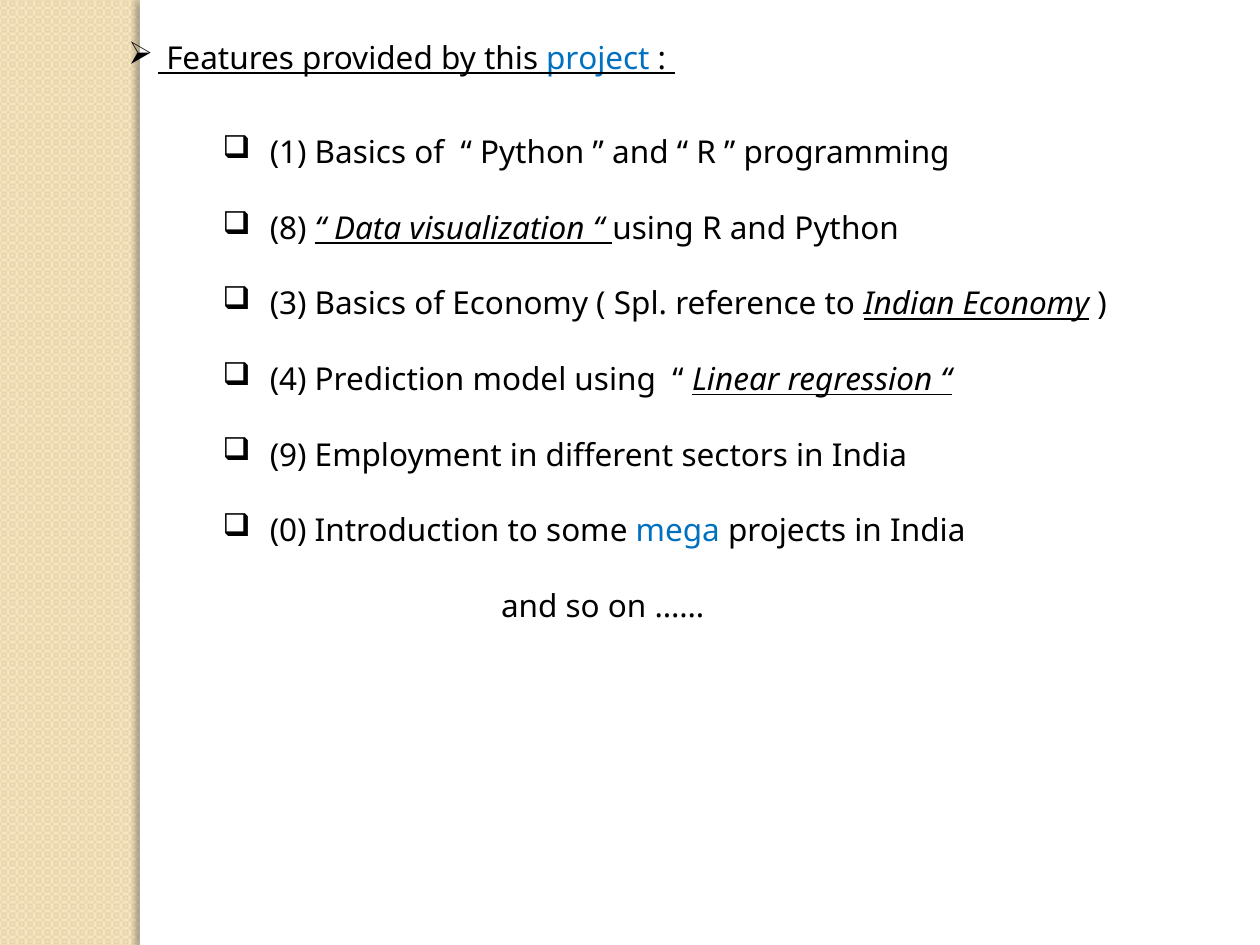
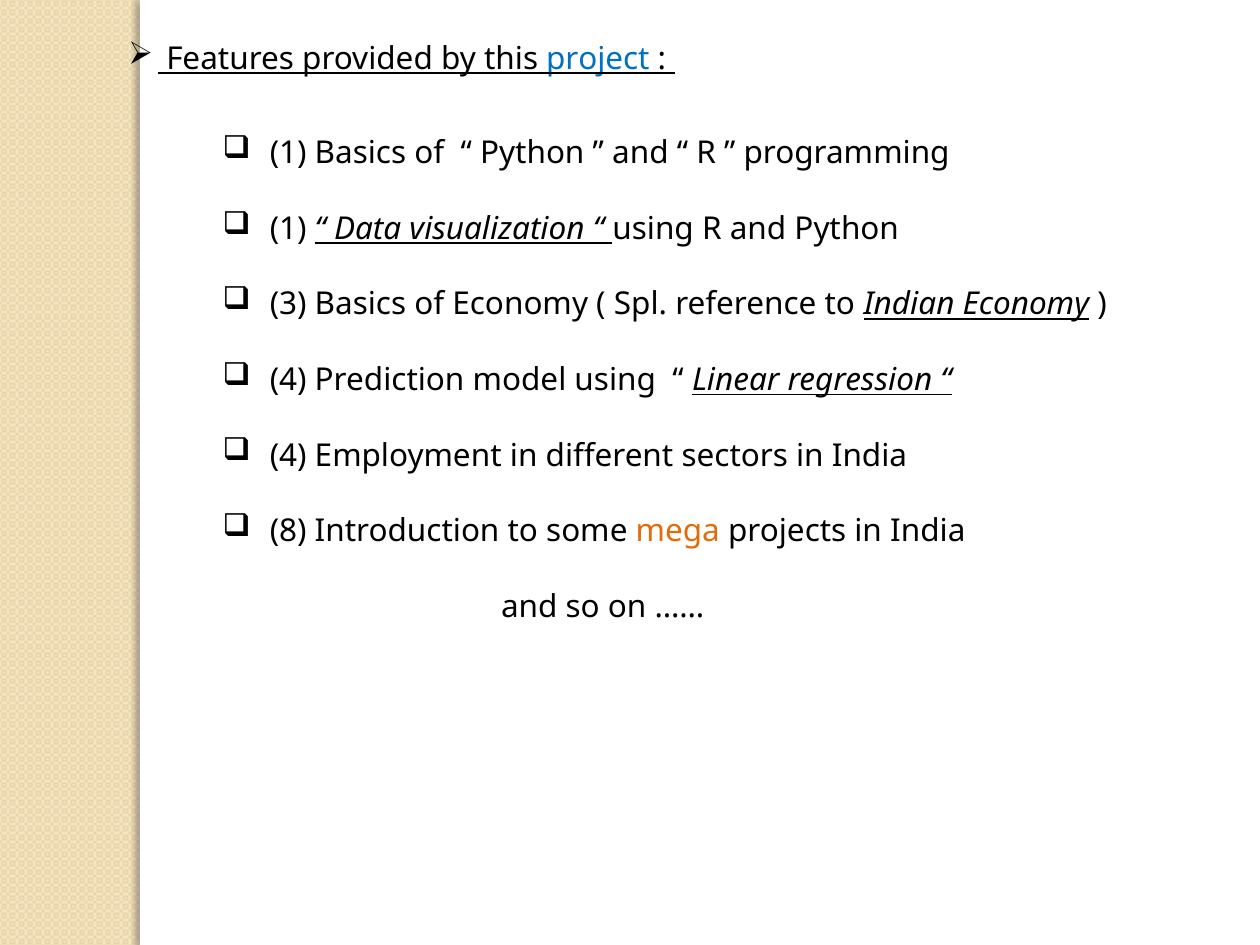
8 at (288, 229): 8 -> 1
9 at (288, 456): 9 -> 4
0: 0 -> 8
mega colour: blue -> orange
